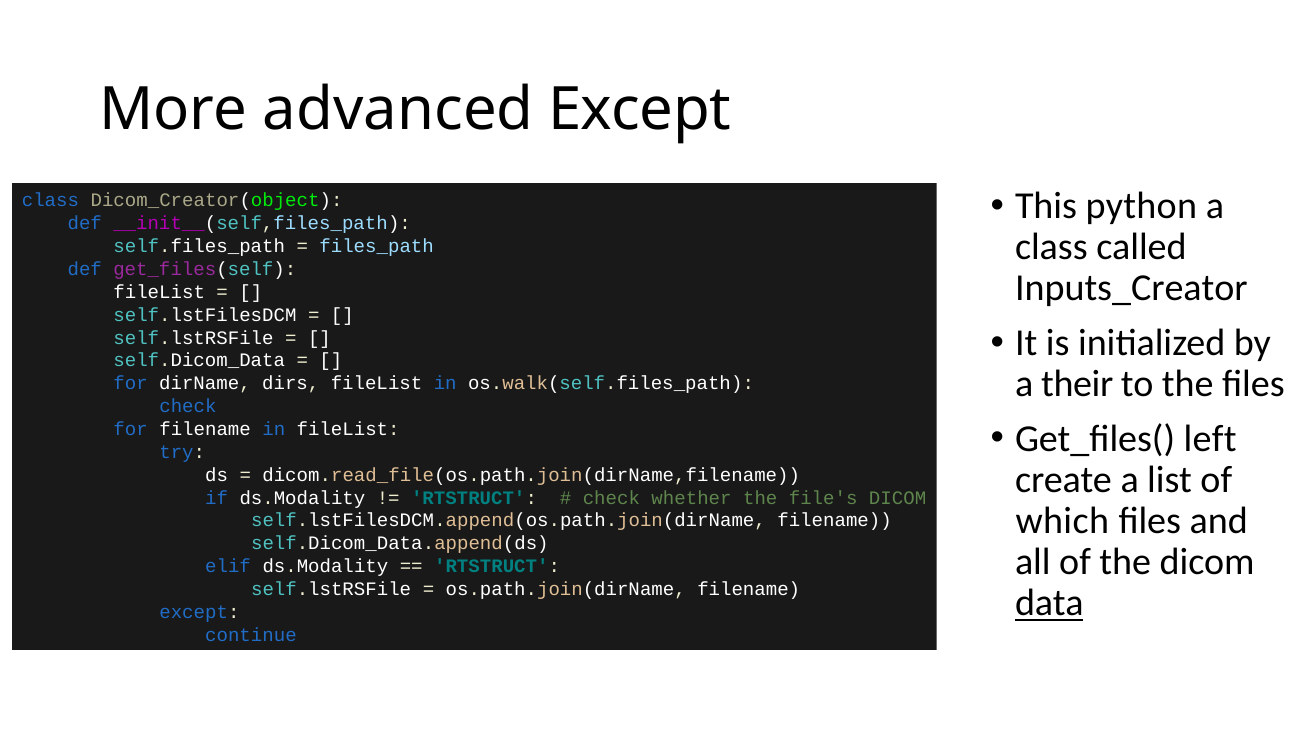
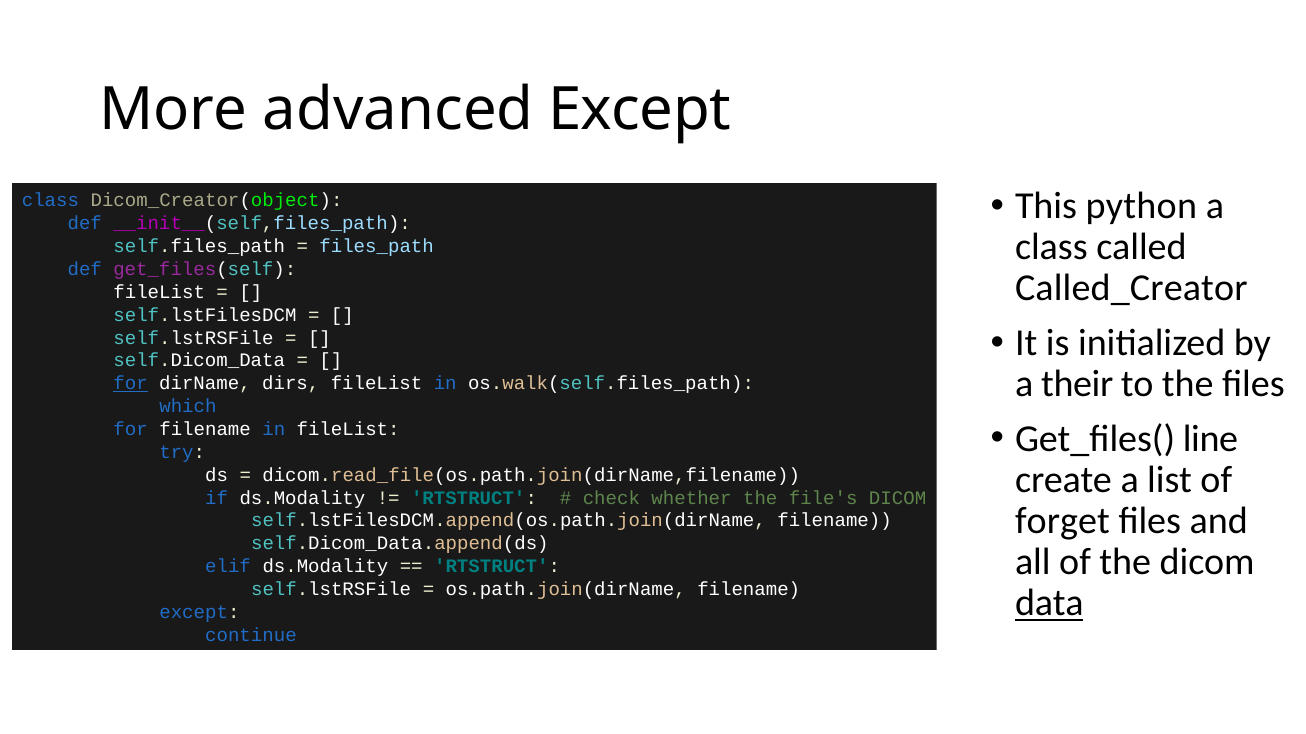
Inputs_Creator: Inputs_Creator -> Called_Creator
for at (131, 384) underline: none -> present
check at (188, 407): check -> which
left: left -> line
which: which -> forget
